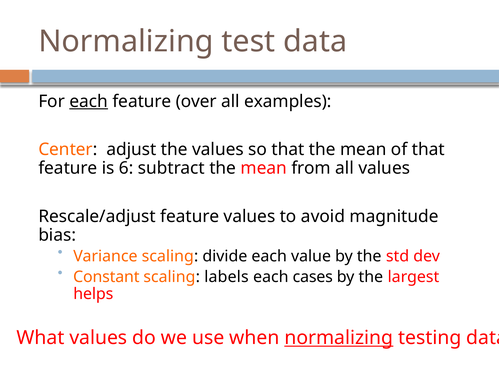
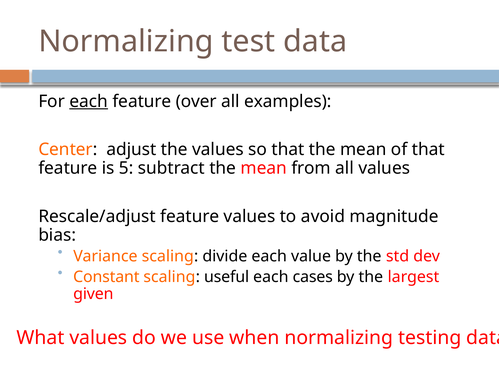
6: 6 -> 5
labels: labels -> useful
helps: helps -> given
normalizing at (339, 338) underline: present -> none
